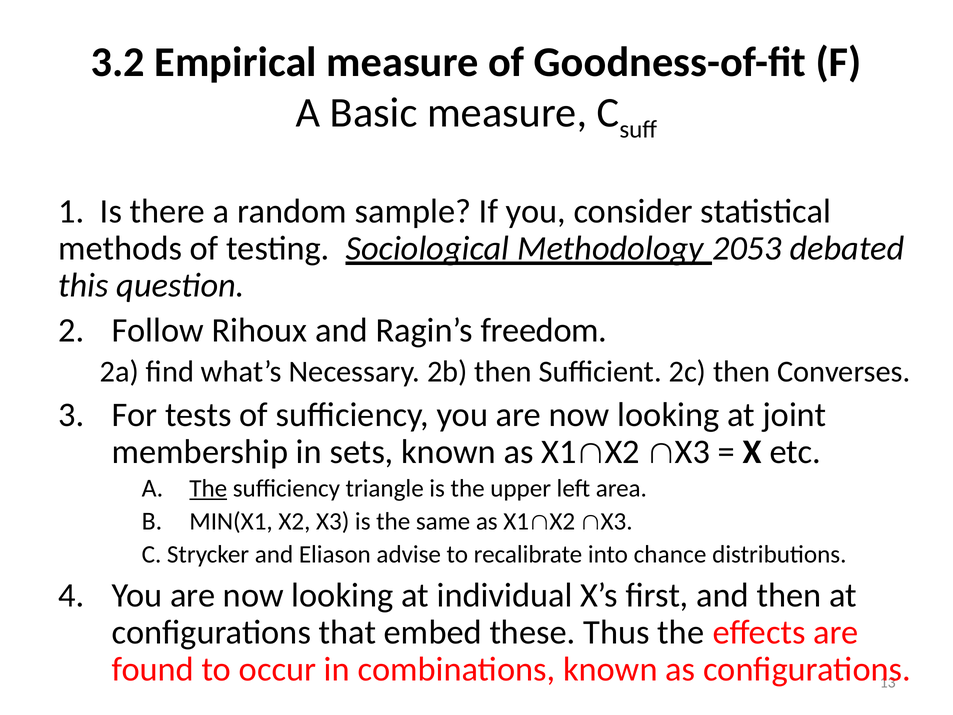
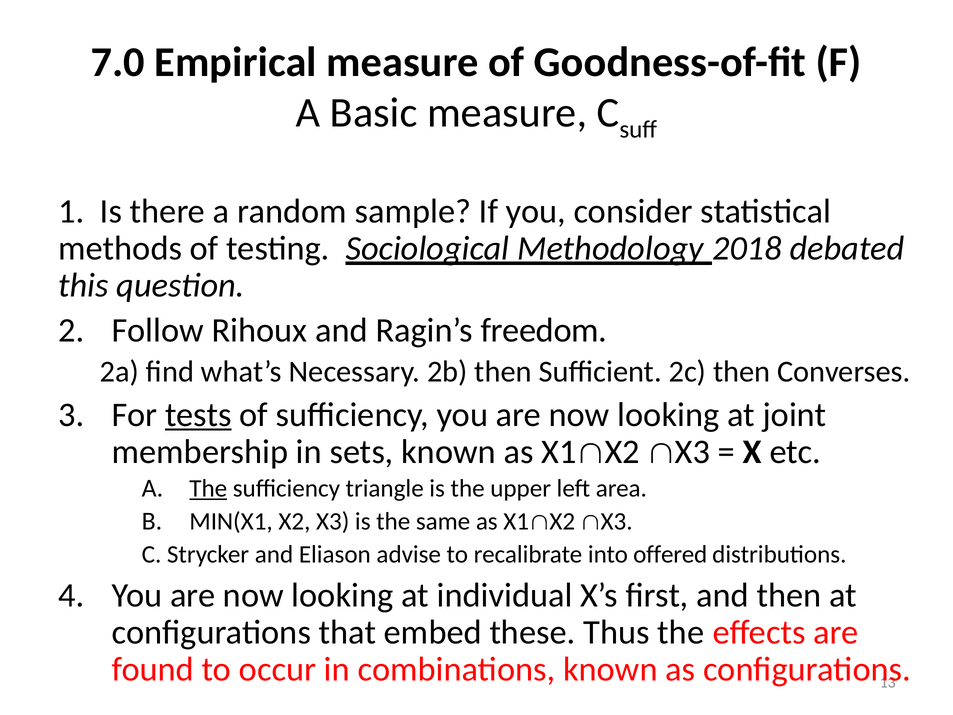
3.2: 3.2 -> 7.0
2053: 2053 -> 2018
tests underline: none -> present
chance: chance -> offered
